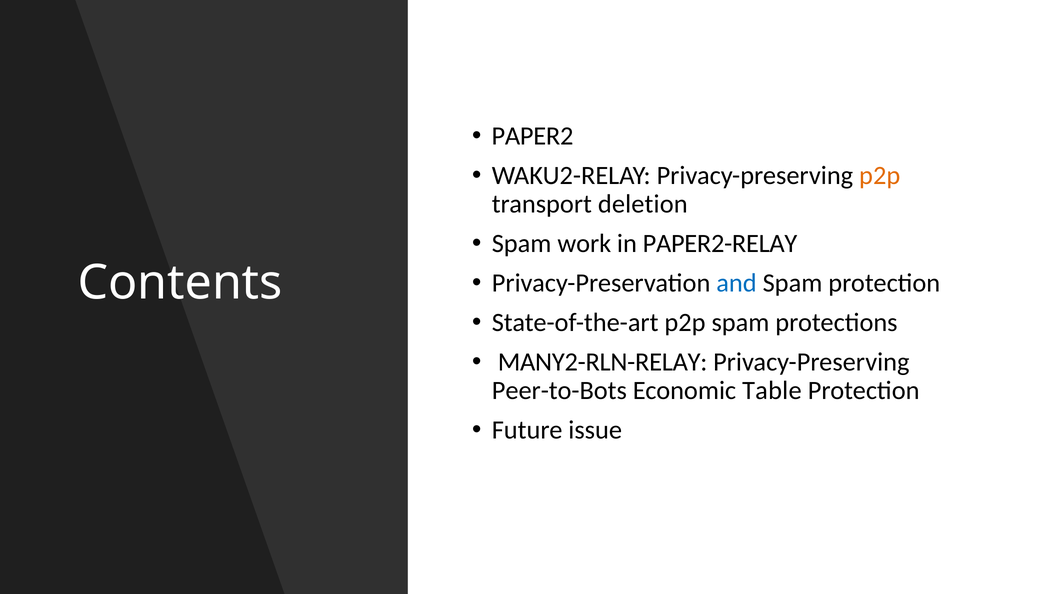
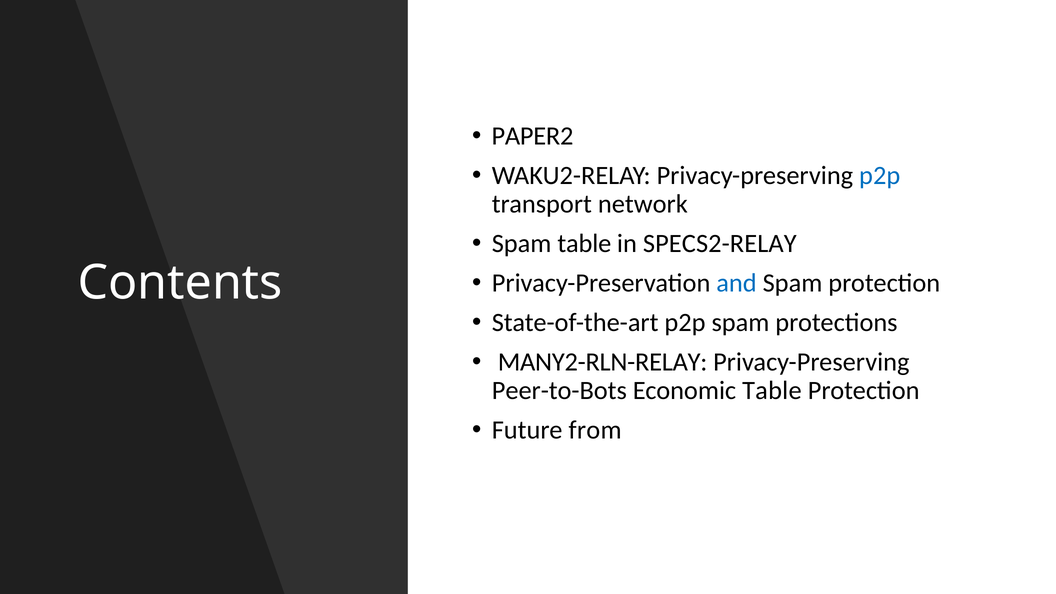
p2p at (880, 175) colour: orange -> blue
deletion: deletion -> network
Spam work: work -> table
PAPER2-RELAY: PAPER2-RELAY -> SPECS2-RELAY
issue: issue -> from
